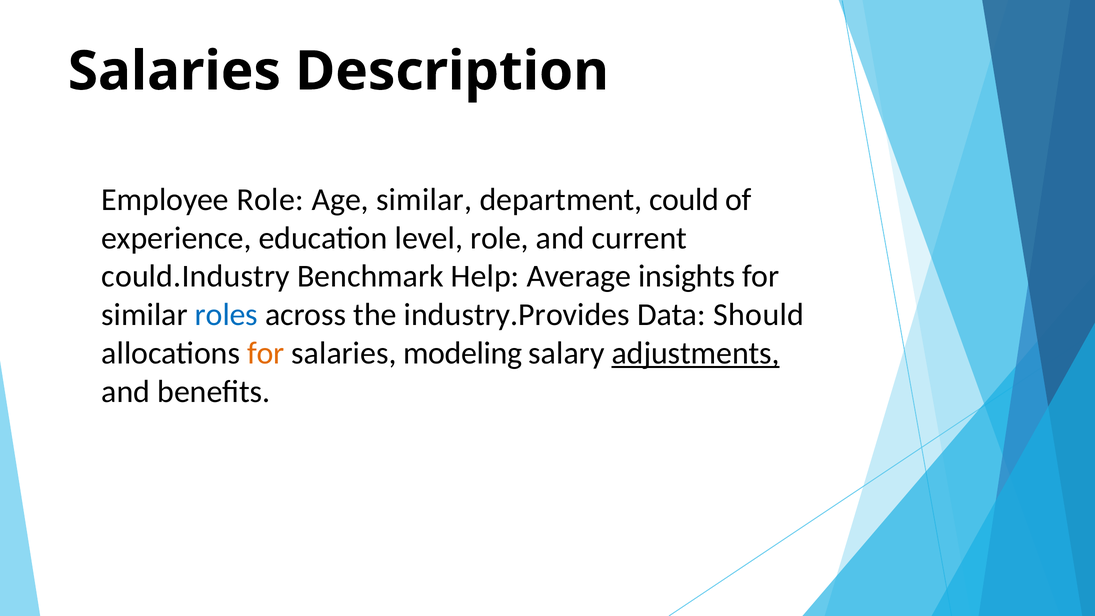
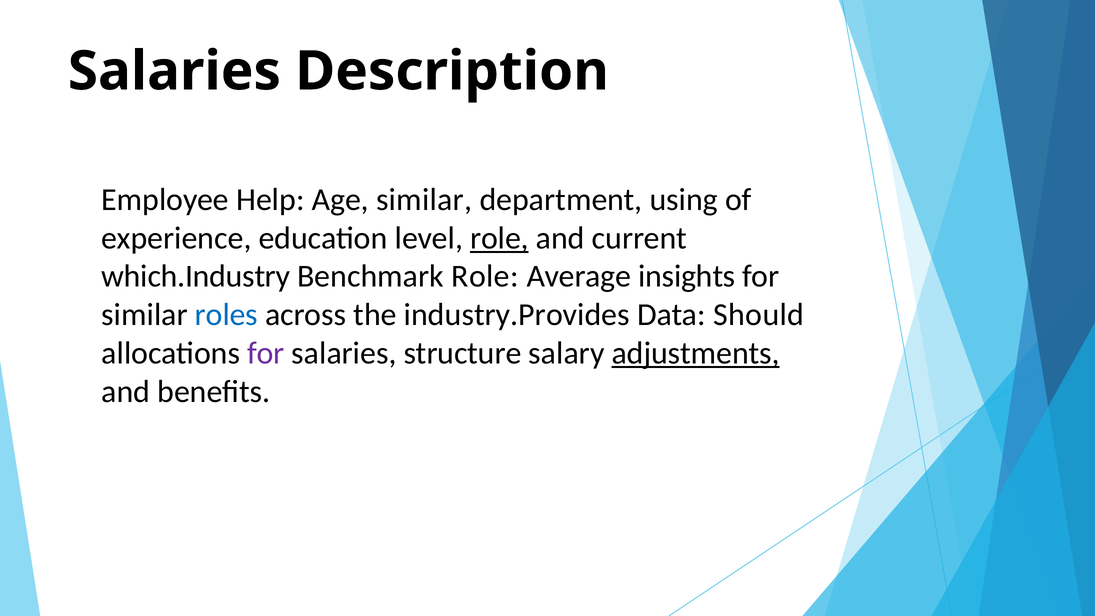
Employee Role: Role -> Help
could: could -> using
role at (499, 238) underline: none -> present
could.Industry: could.Industry -> which.Industry
Benchmark Help: Help -> Role
for at (266, 353) colour: orange -> purple
modeling: modeling -> structure
